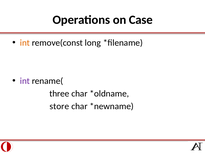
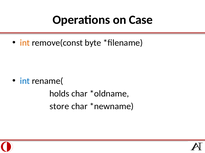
long: long -> byte
int at (25, 81) colour: purple -> blue
three: three -> holds
